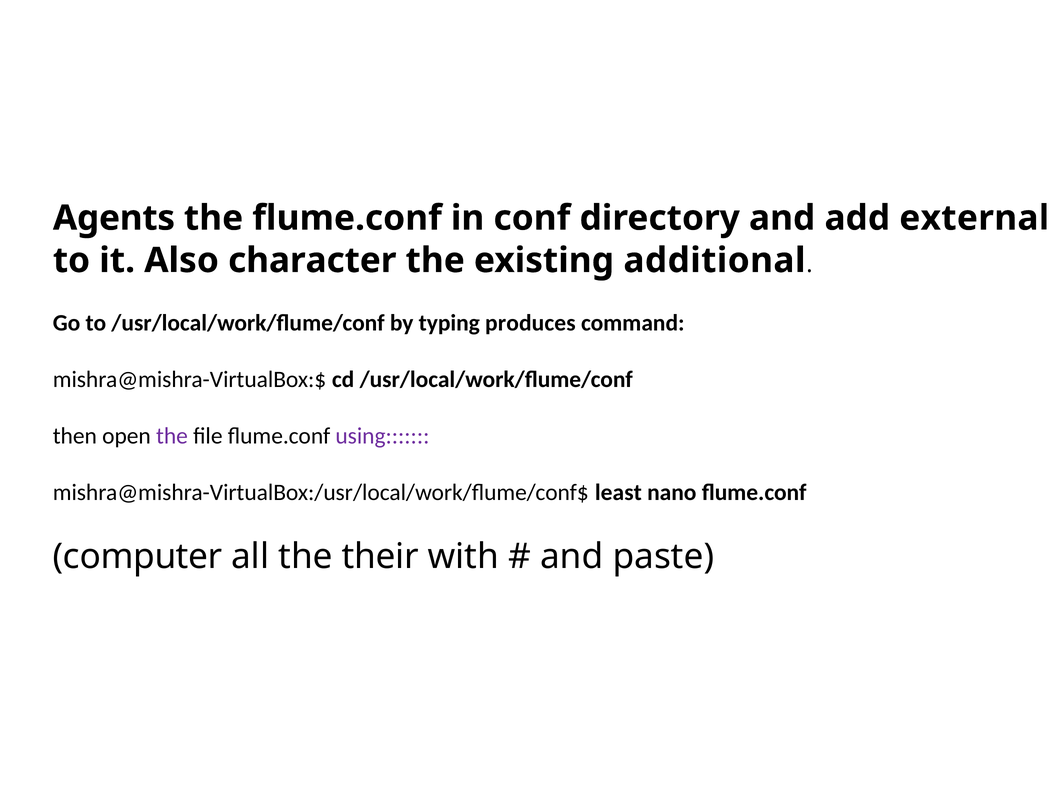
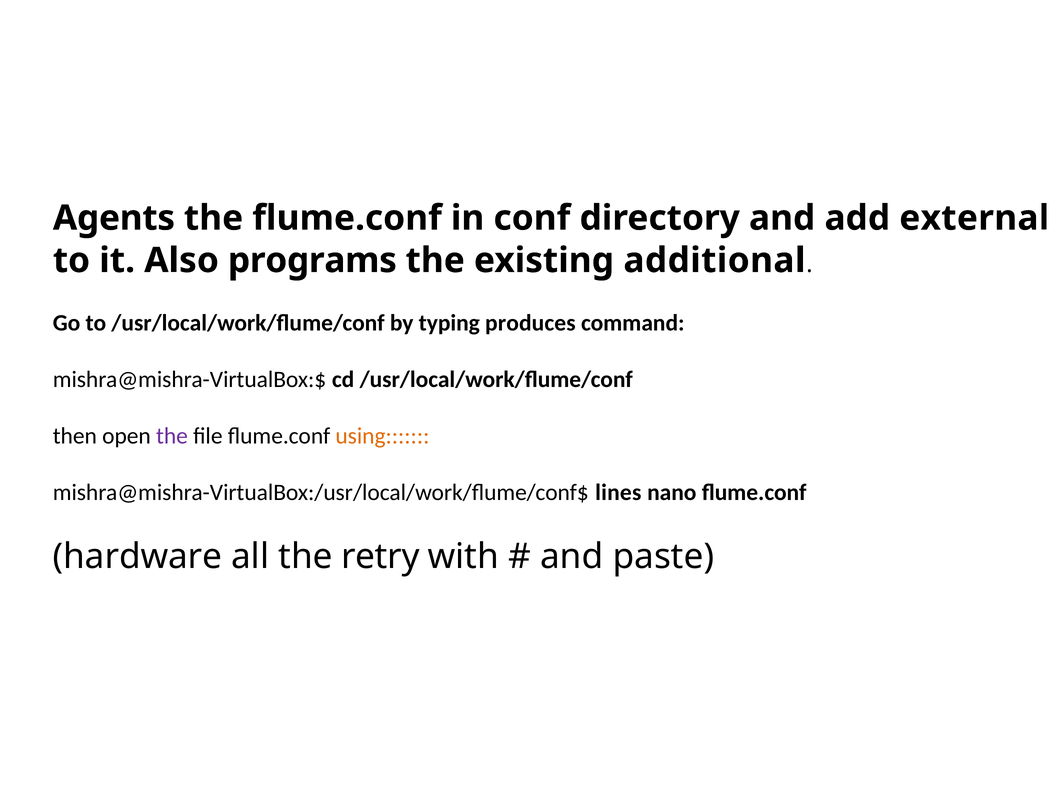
character: character -> programs
using colour: purple -> orange
least: least -> lines
computer: computer -> hardware
their: their -> retry
